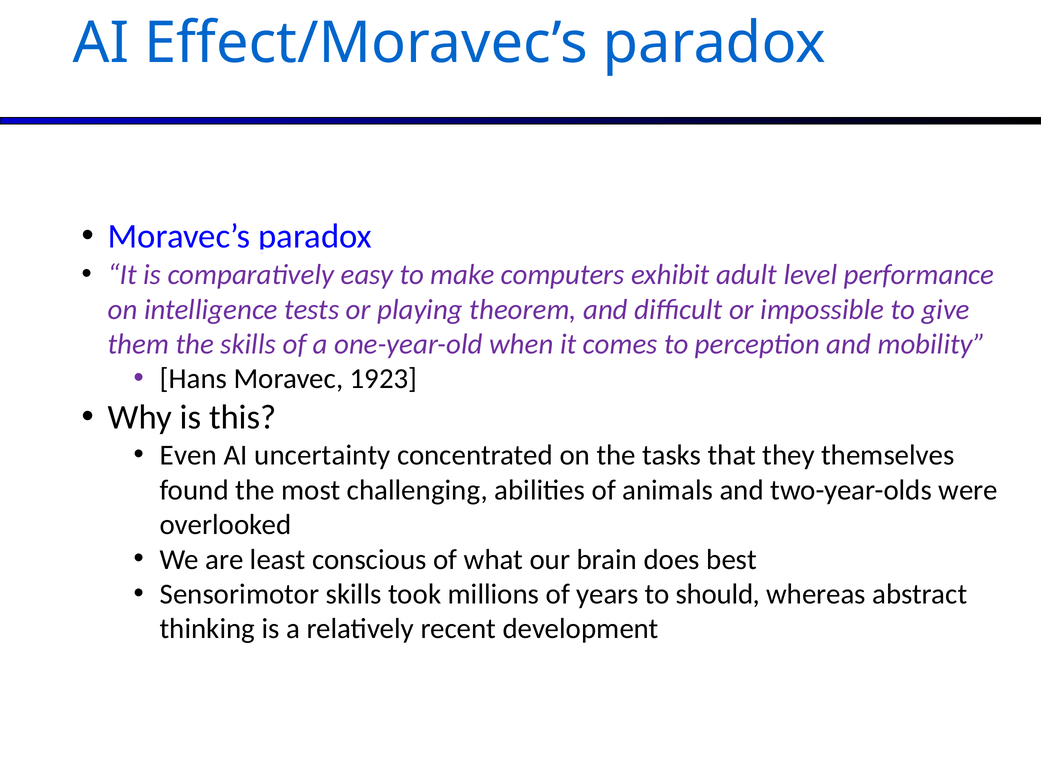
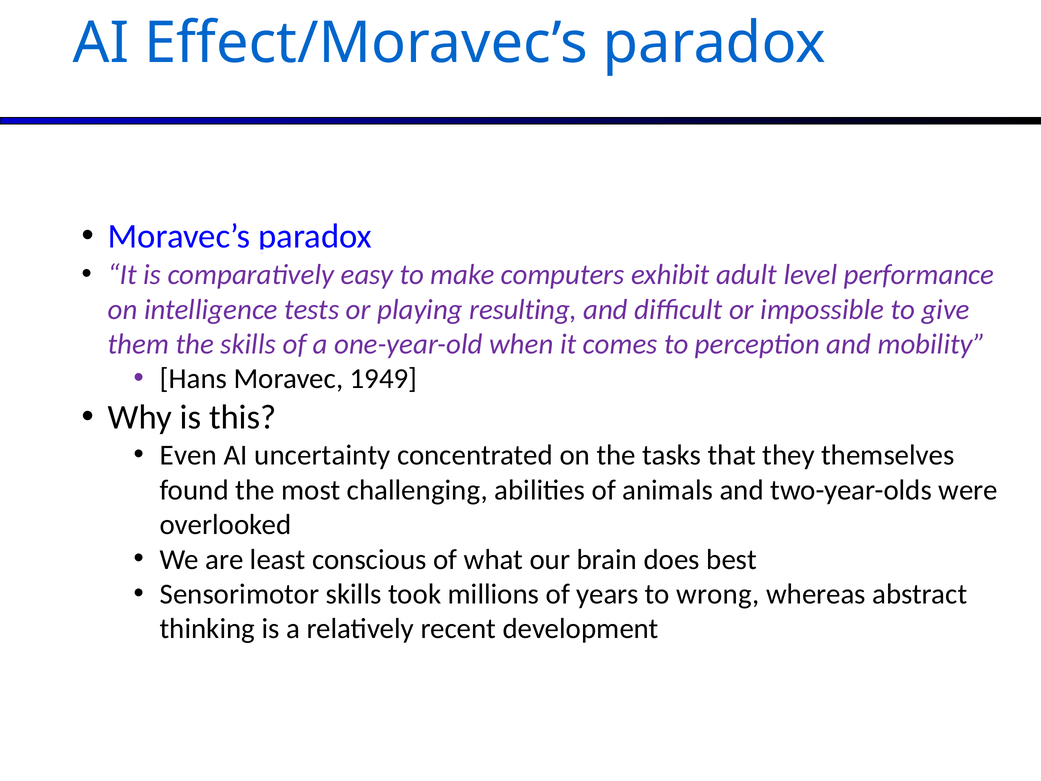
theorem: theorem -> resulting
1923: 1923 -> 1949
should: should -> wrong
